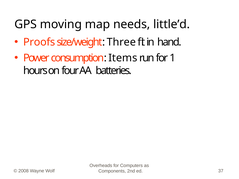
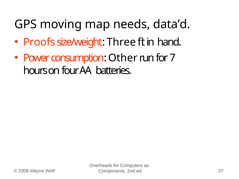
little’d: little’d -> data’d
Items: Items -> Other
1: 1 -> 7
